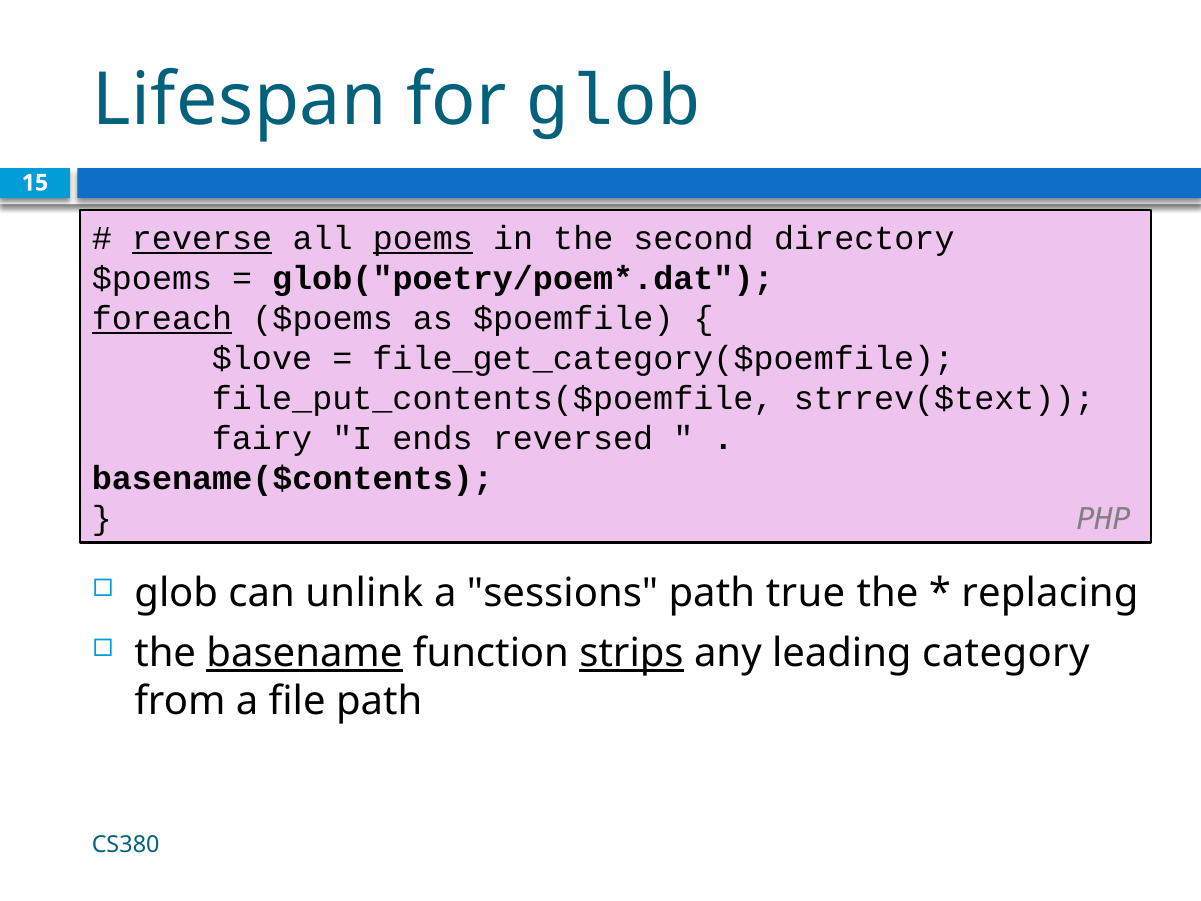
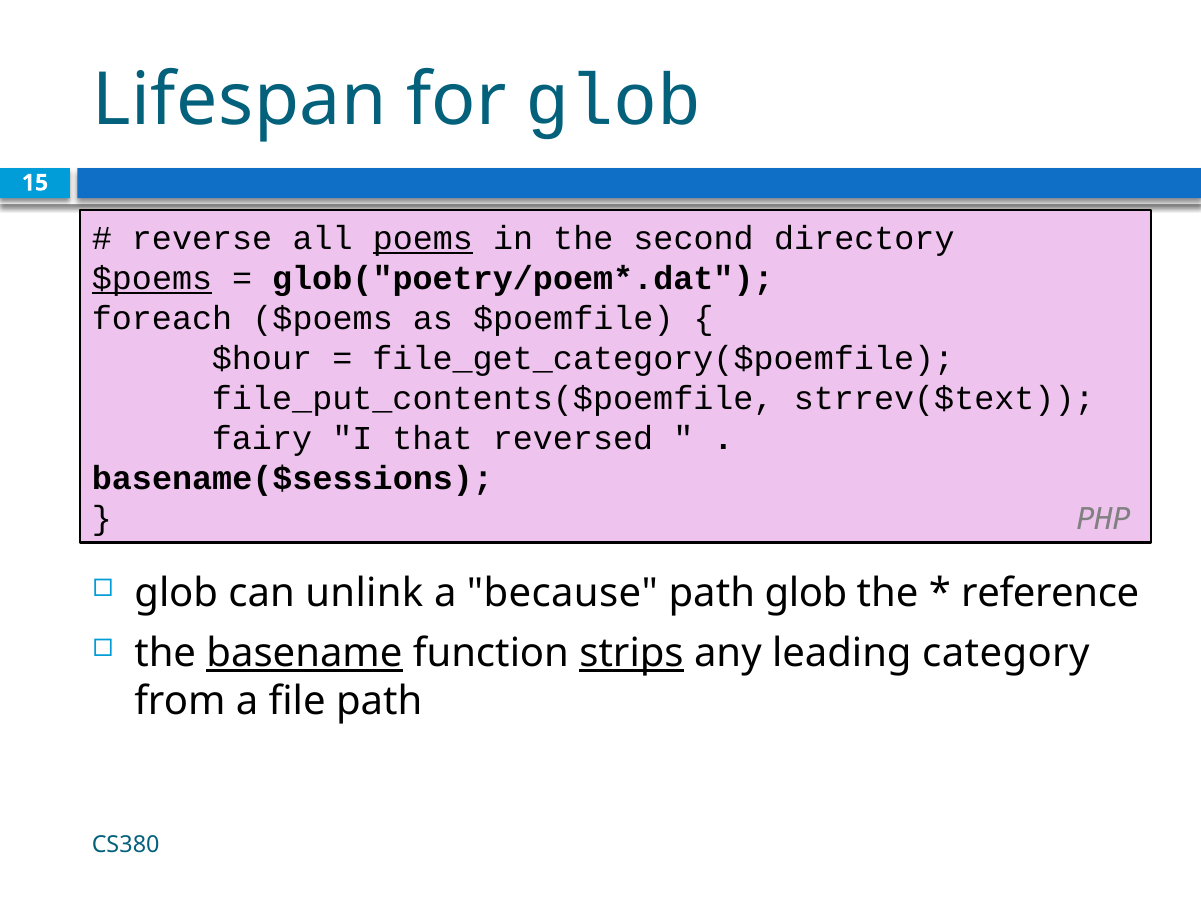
reverse underline: present -> none
$poems at (152, 278) underline: none -> present
foreach underline: present -> none
$love: $love -> $hour
ends: ends -> that
basename($contents: basename($contents -> basename($sessions
sessions: sessions -> because
path true: true -> glob
replacing: replacing -> reference
